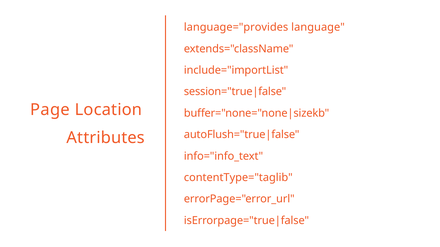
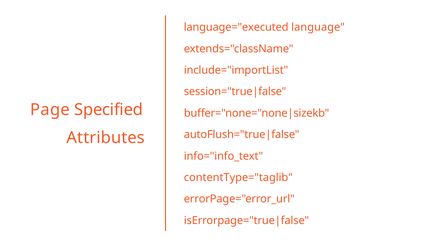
language="provides: language="provides -> language="executed
Location: Location -> Specified
